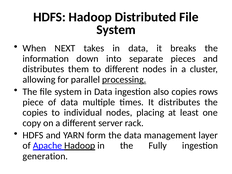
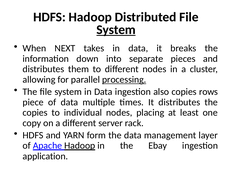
System at (116, 30) underline: none -> present
Fully: Fully -> Ebay
generation: generation -> application
